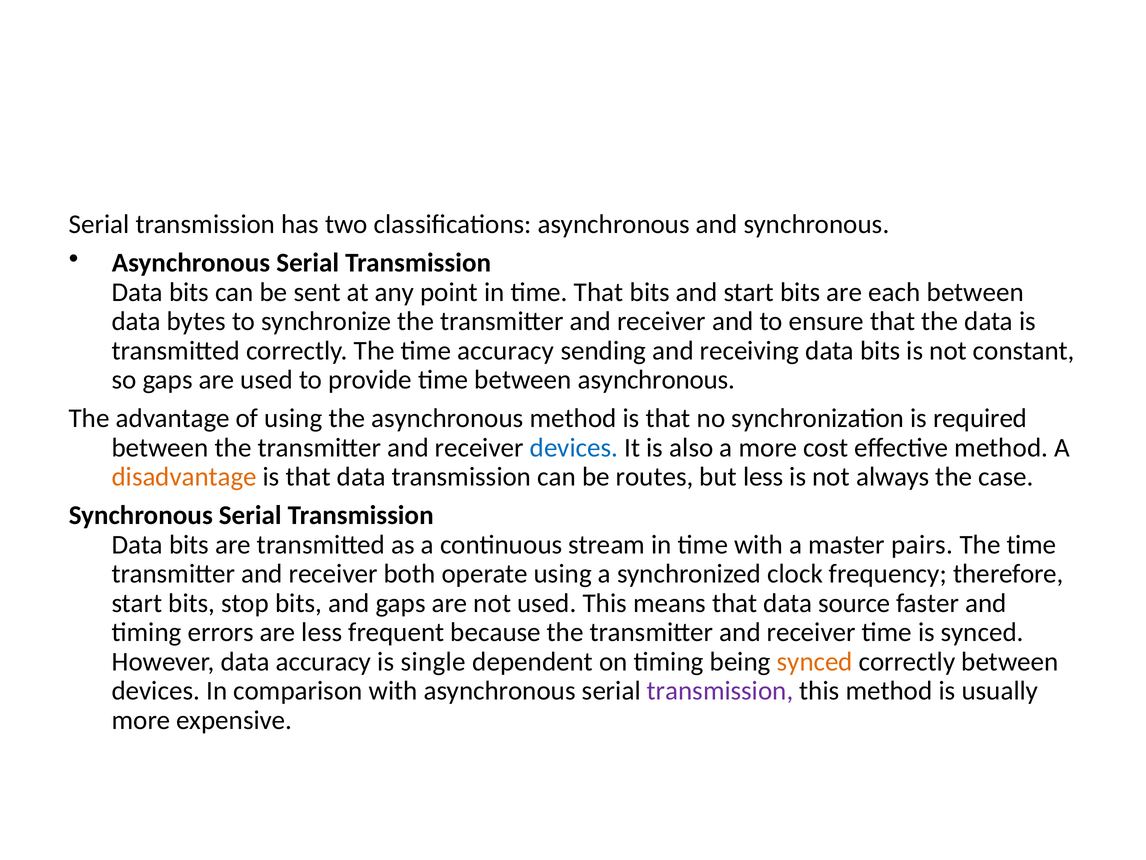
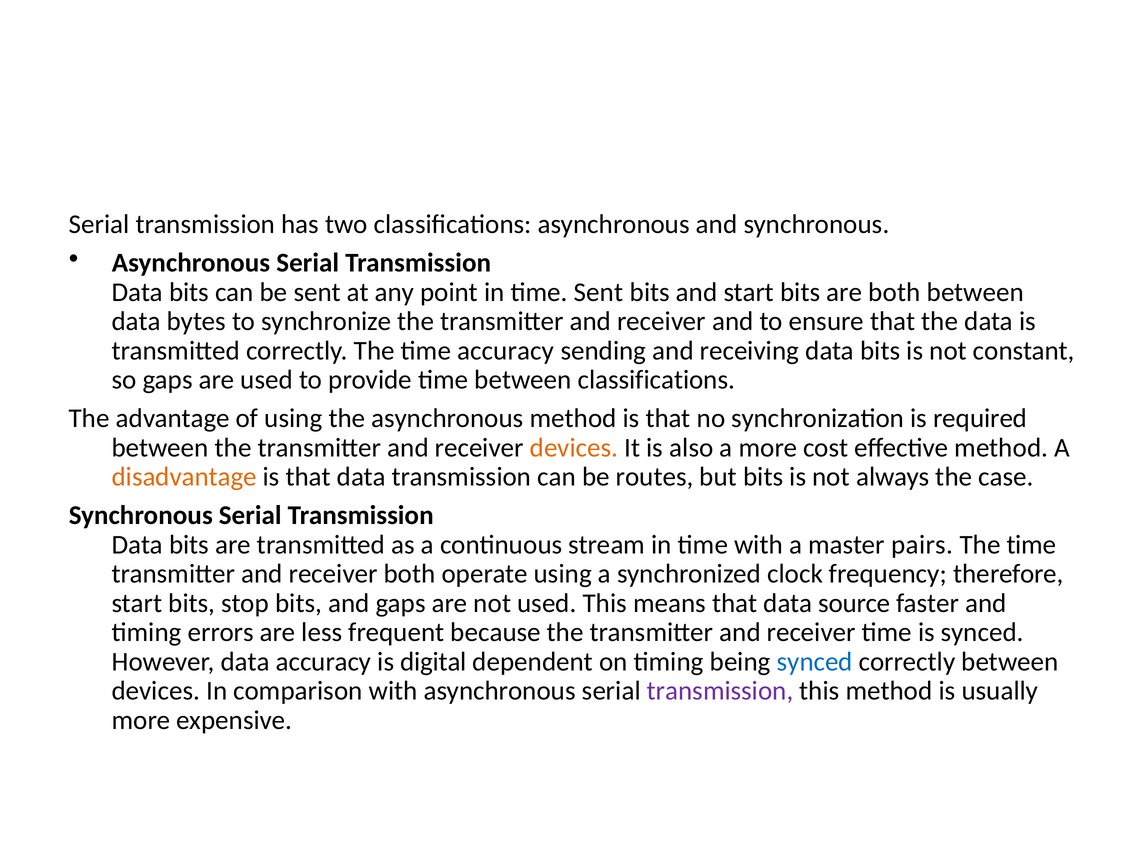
time That: That -> Sent
are each: each -> both
between asynchronous: asynchronous -> classifications
devices at (574, 447) colour: blue -> orange
but less: less -> bits
single: single -> digital
synced at (815, 661) colour: orange -> blue
